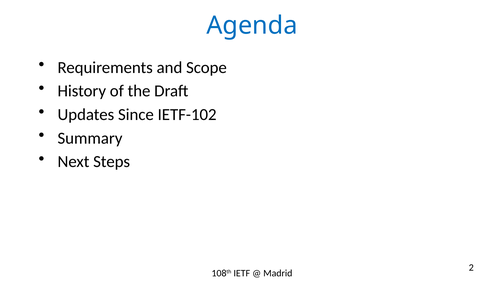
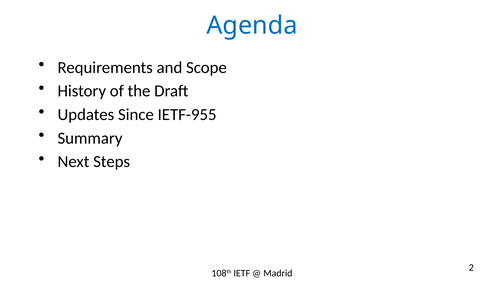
IETF-102: IETF-102 -> IETF-955
